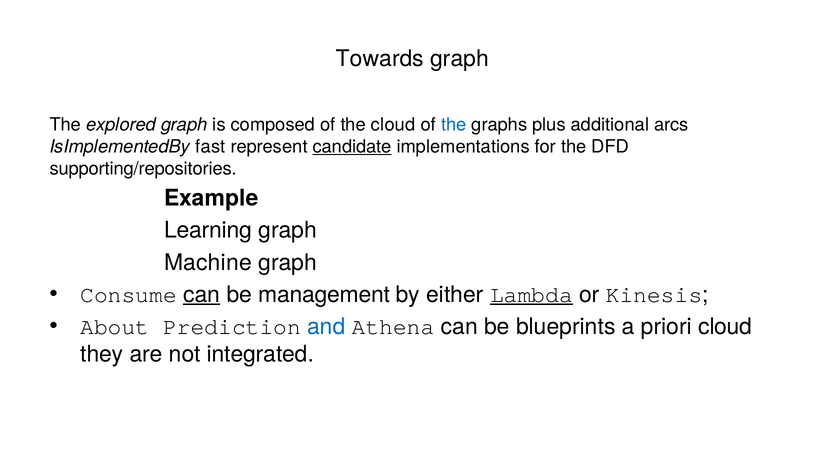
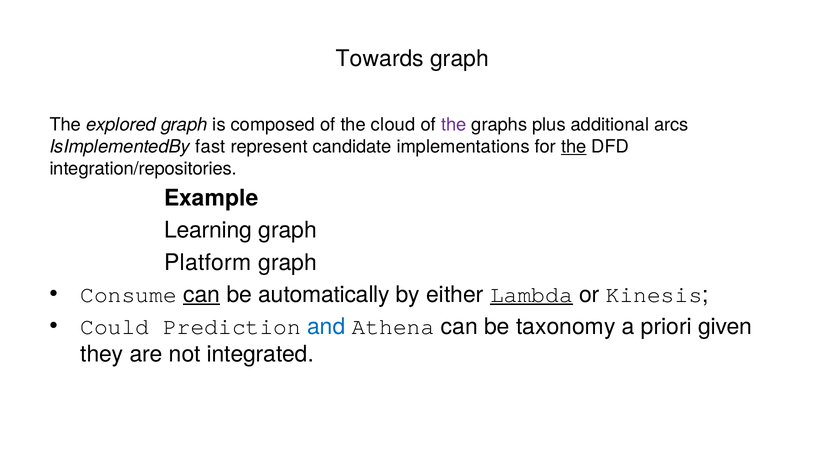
the at (454, 125) colour: blue -> purple
candidate underline: present -> none
the at (574, 147) underline: none -> present
supporting/repositories: supporting/repositories -> integration/repositories
Machine: Machine -> Platform
management: management -> automatically
About: About -> Could
blueprints: blueprints -> taxonomy
priori cloud: cloud -> given
